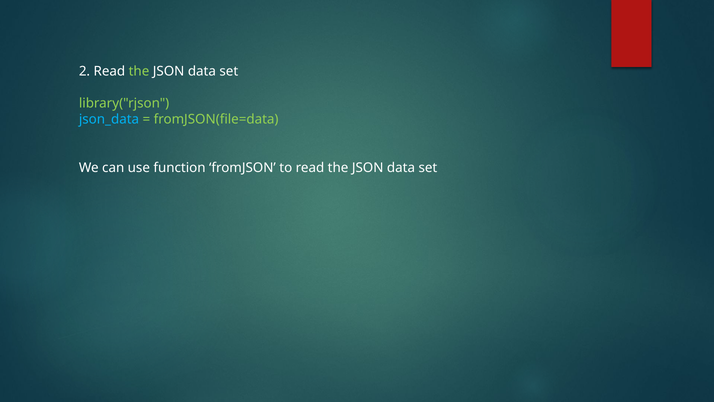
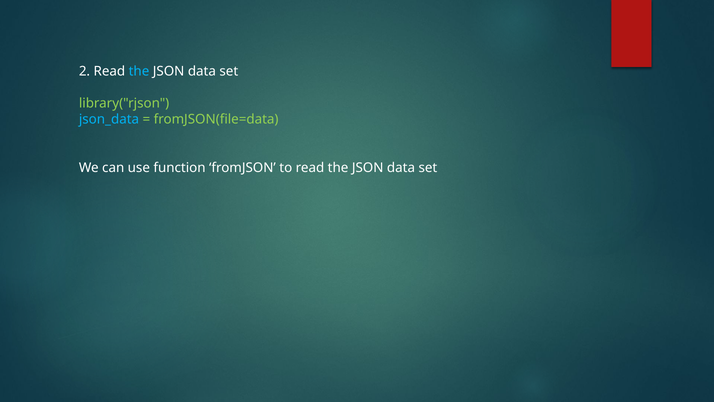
the at (139, 71) colour: light green -> light blue
